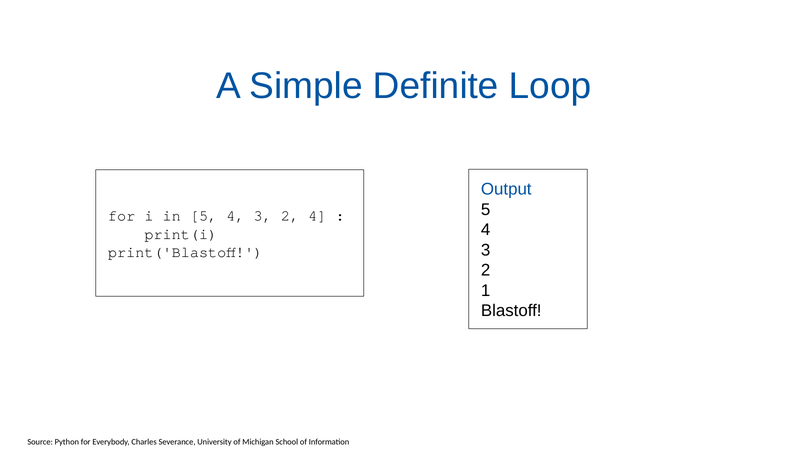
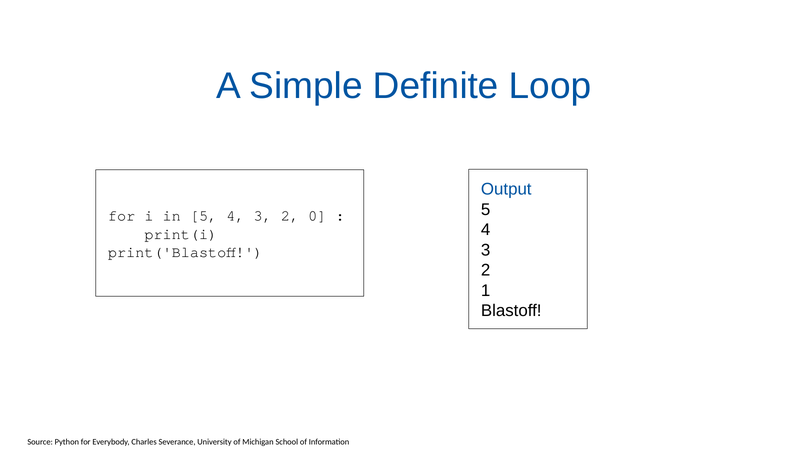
2 4: 4 -> 0
